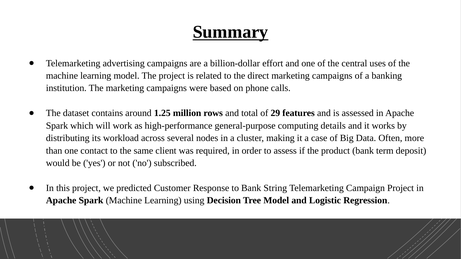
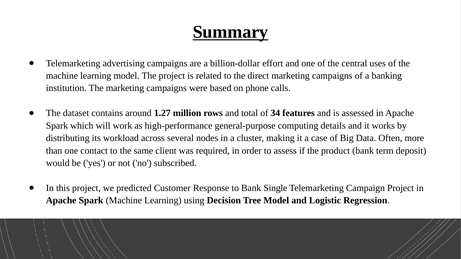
1.25: 1.25 -> 1.27
29: 29 -> 34
String: String -> Single
